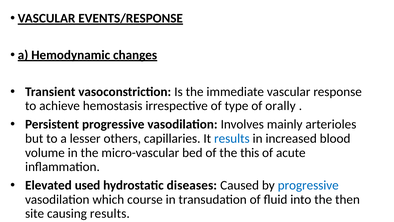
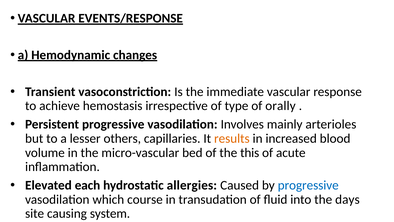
results at (232, 138) colour: blue -> orange
used: used -> each
diseases: diseases -> allergies
then: then -> days
causing results: results -> system
